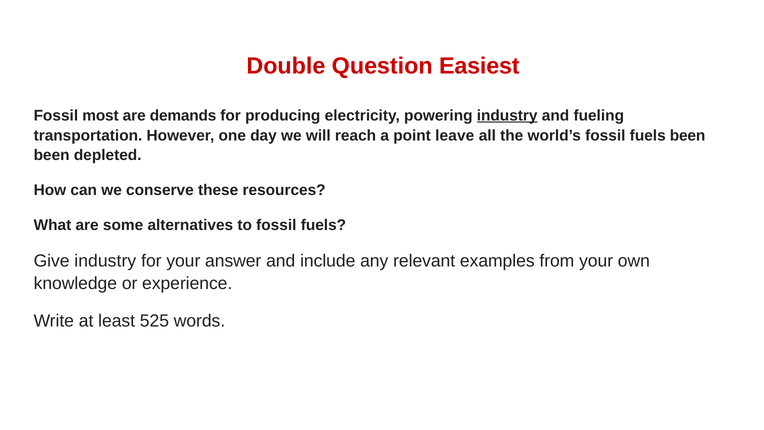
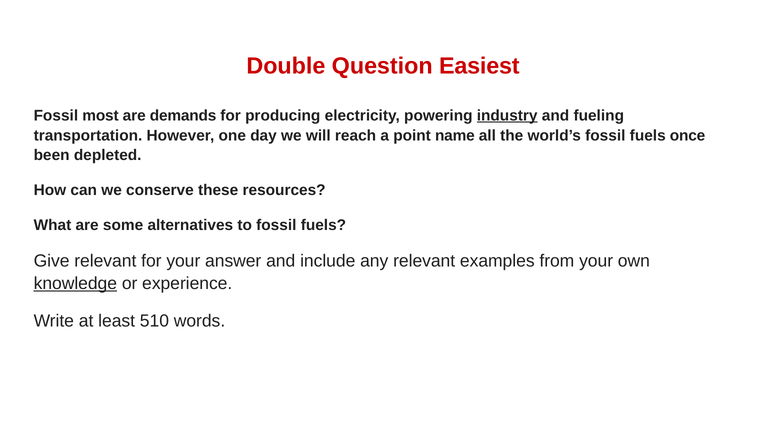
leave: leave -> name
fuels been: been -> once
Give industry: industry -> relevant
knowledge underline: none -> present
525: 525 -> 510
